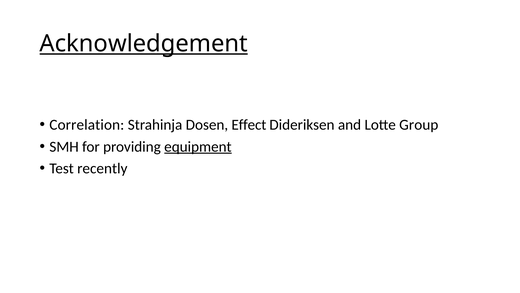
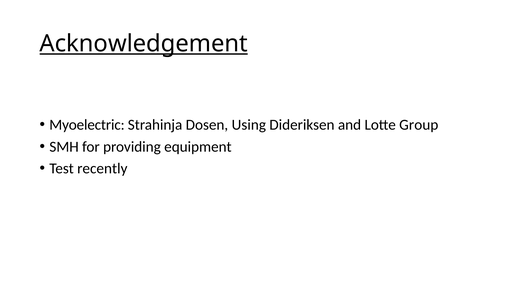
Correlation: Correlation -> Myoelectric
Effect: Effect -> Using
equipment underline: present -> none
